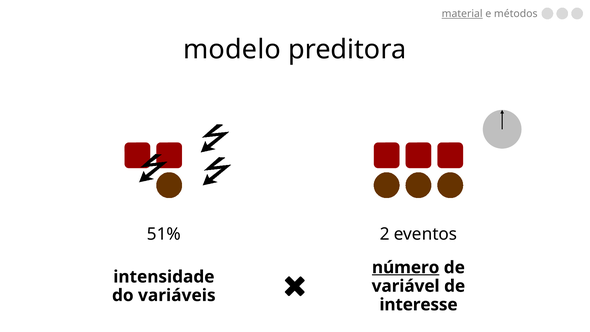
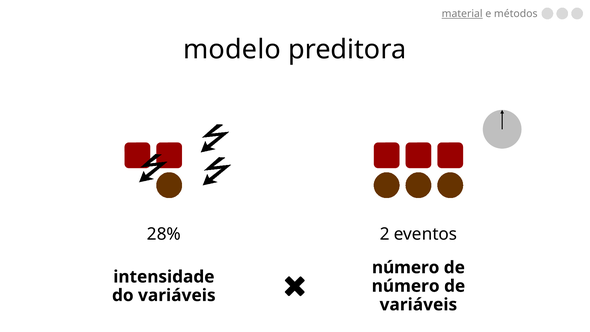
51%: 51% -> 28%
número at (406, 267) underline: present -> none
variável at (406, 286): variável -> número
interesse at (419, 305): interesse -> variáveis
